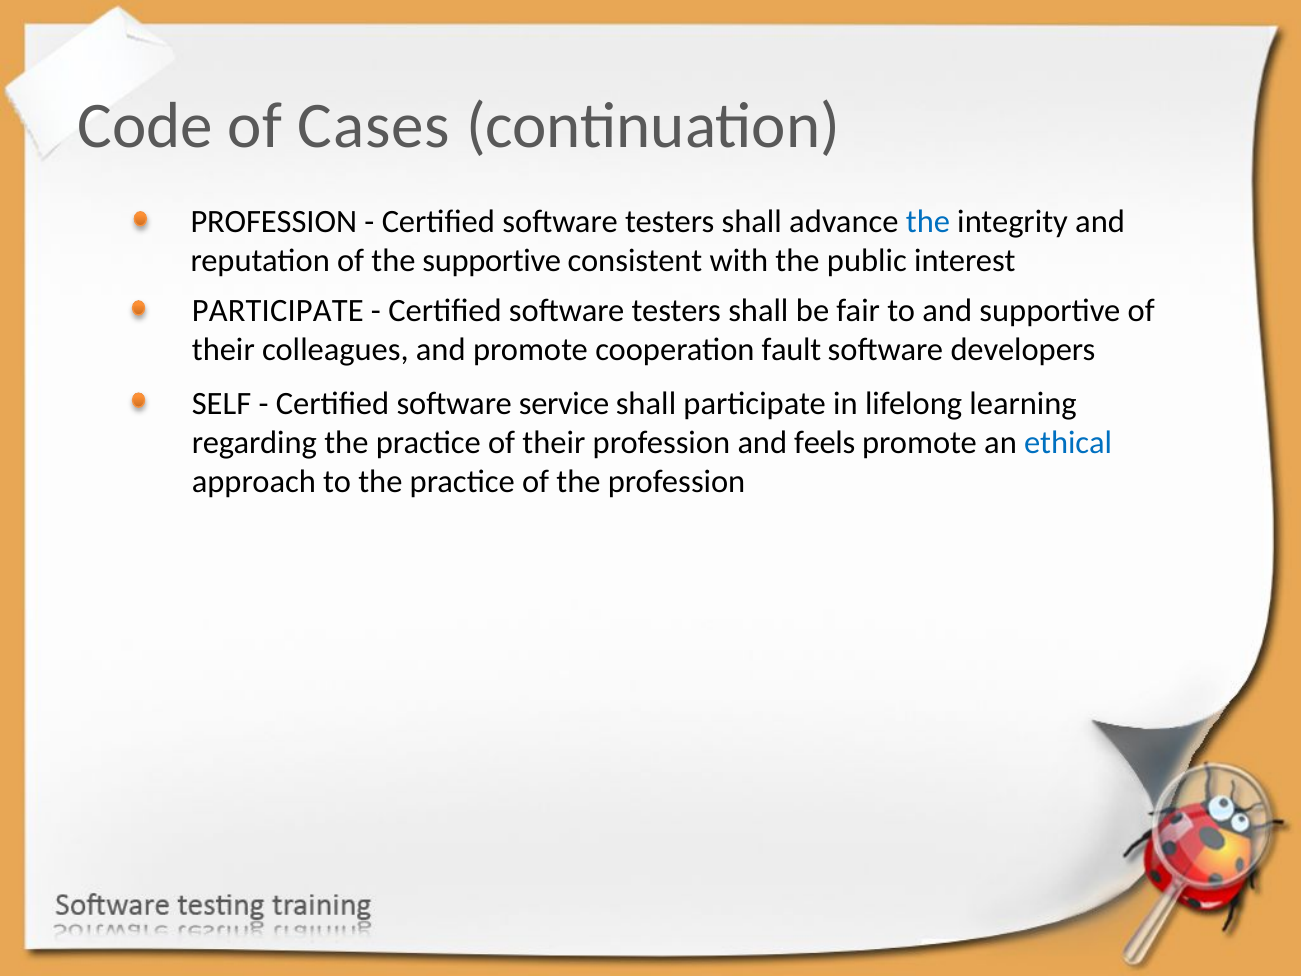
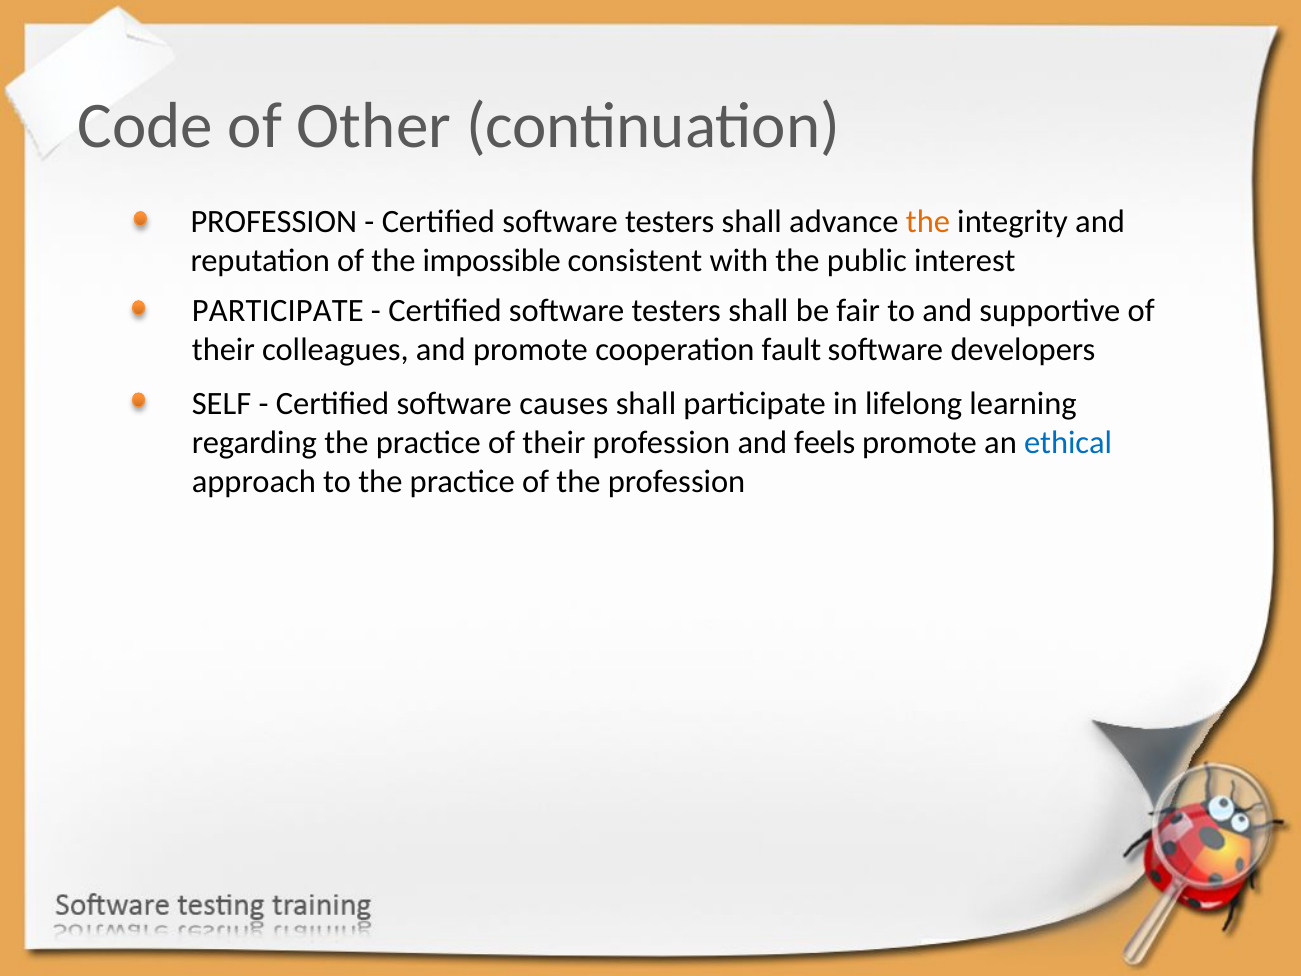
Cases: Cases -> Other
the at (928, 222) colour: blue -> orange
the supportive: supportive -> impossible
service: service -> causes
